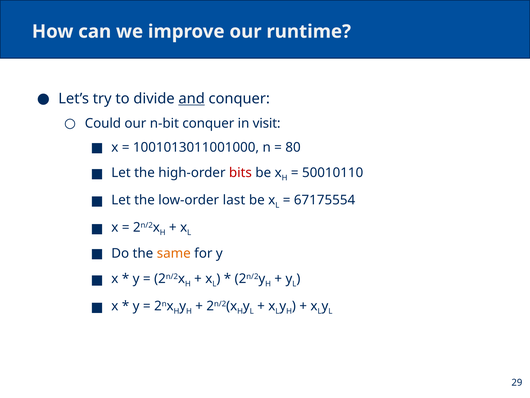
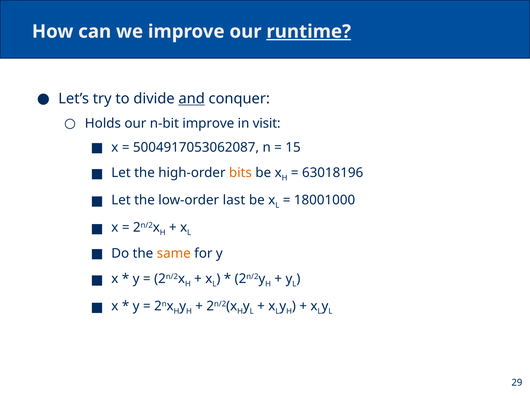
runtime underline: none -> present
Could: Could -> Holds
n-bit conquer: conquer -> improve
1001013011001000: 1001013011001000 -> 5004917053062087
80: 80 -> 15
bits colour: red -> orange
50010110: 50010110 -> 63018196
67175554: 67175554 -> 18001000
